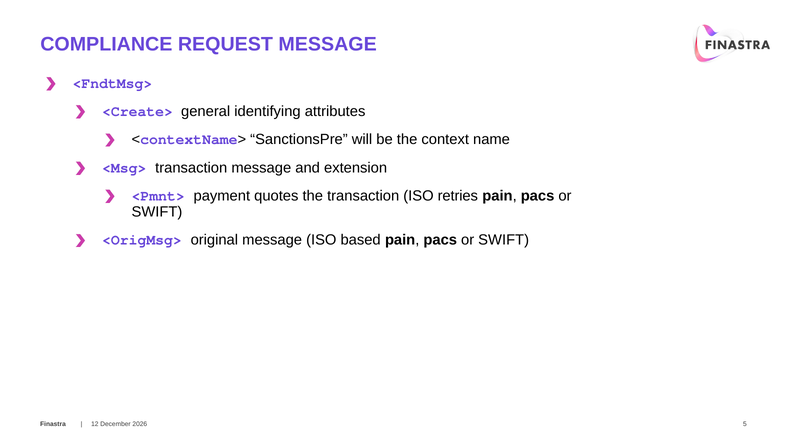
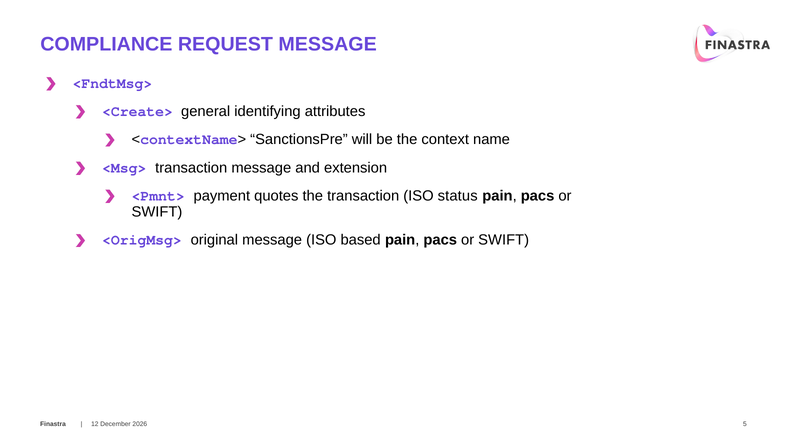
retries: retries -> status
